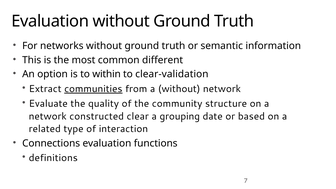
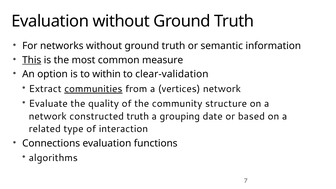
This underline: none -> present
different: different -> measure
a without: without -> vertices
constructed clear: clear -> truth
definitions: definitions -> algorithms
